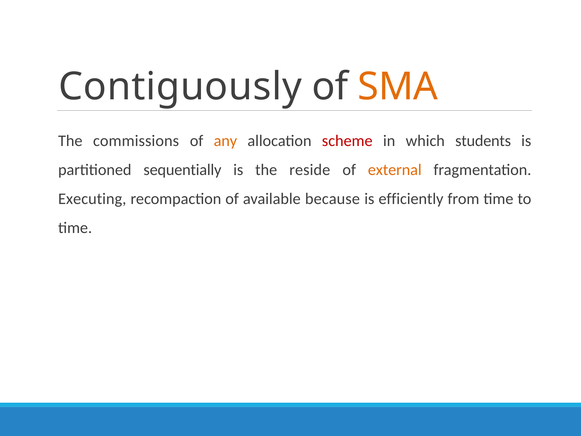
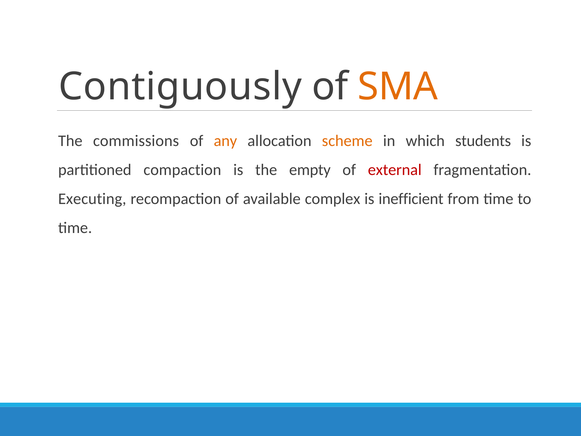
scheme colour: red -> orange
sequentially: sequentially -> compaction
reside: reside -> empty
external colour: orange -> red
because: because -> complex
efficiently: efficiently -> inefficient
